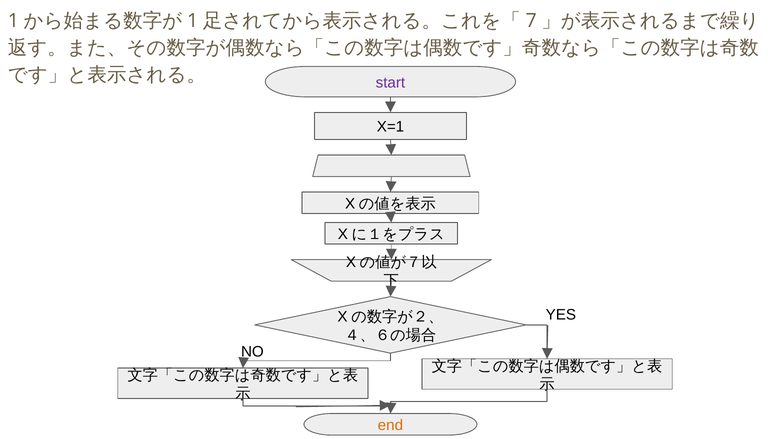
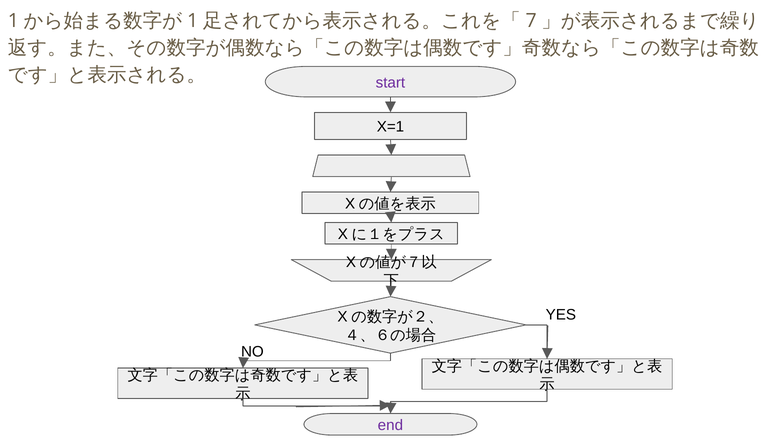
end colour: orange -> purple
